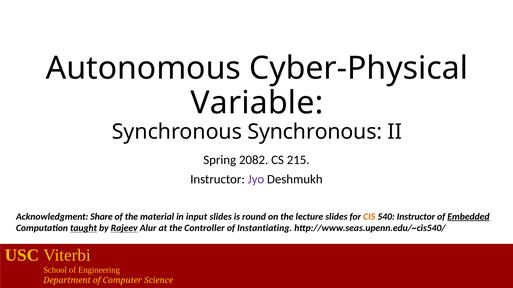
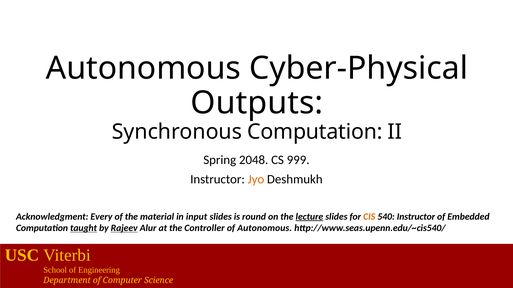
Variable: Variable -> Outputs
Synchronous Synchronous: Synchronous -> Computation
2082: 2082 -> 2048
215: 215 -> 999
Jyo colour: purple -> orange
Share: Share -> Every
lecture underline: none -> present
Embedded underline: present -> none
of Instantiating: Instantiating -> Autonomous
